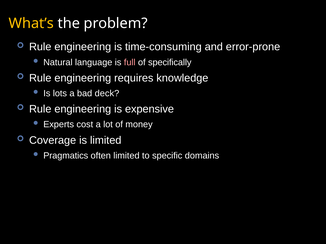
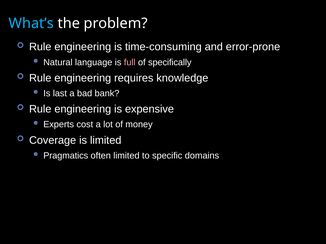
What’s colour: yellow -> light blue
lots: lots -> last
deck: deck -> bank
